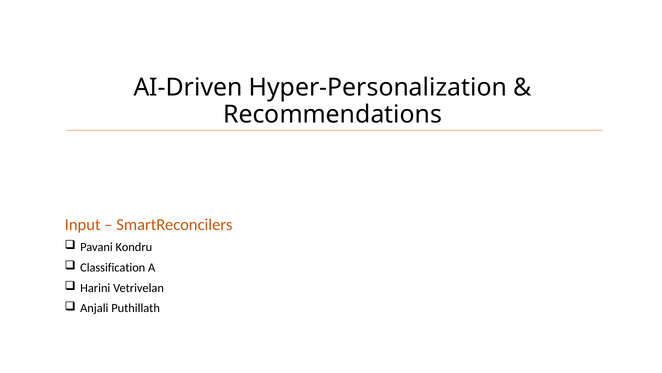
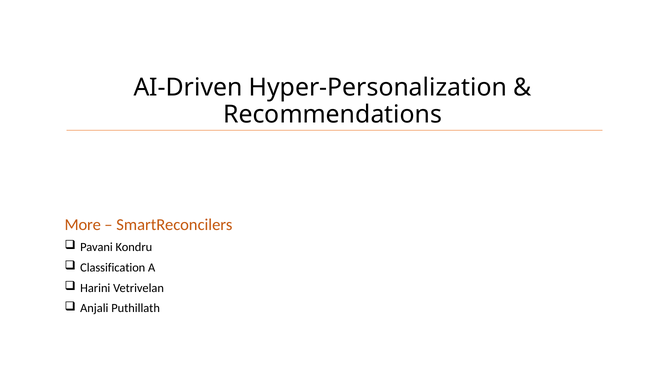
Input: Input -> More
